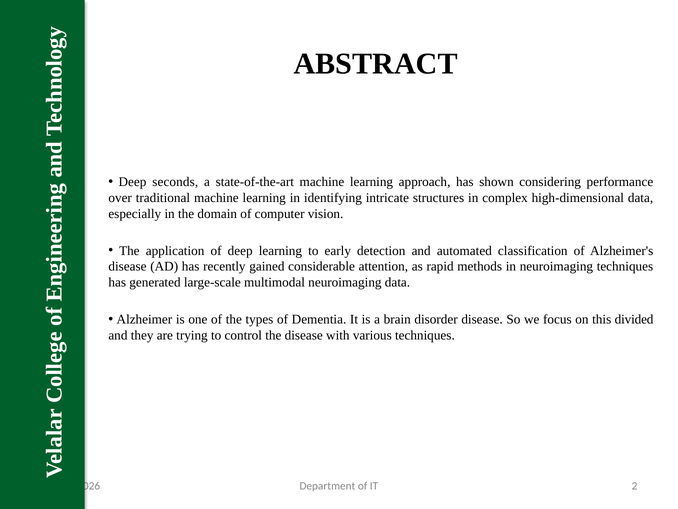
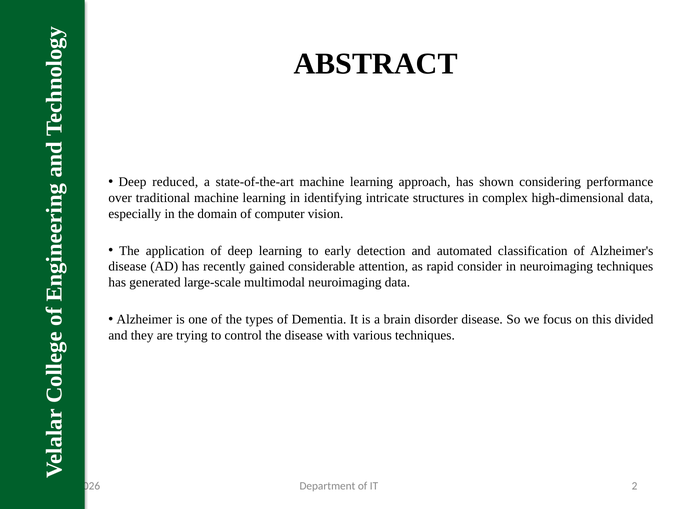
seconds: seconds -> reduced
methods: methods -> consider
